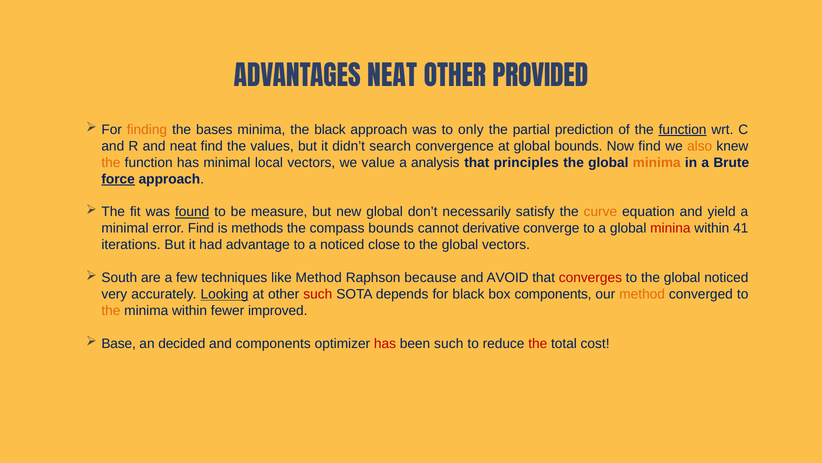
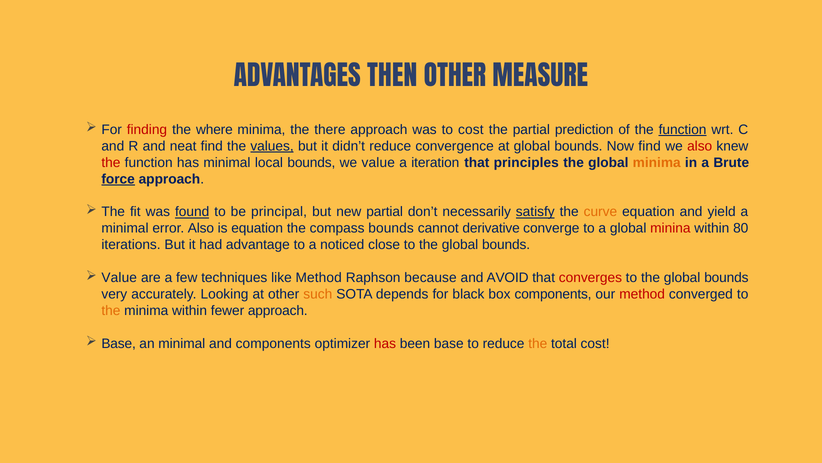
ADVANTAGES NEAT: NEAT -> THEN
PROVIDED: PROVIDED -> MEASURE
finding colour: orange -> red
bases: bases -> where
the black: black -> there
to only: only -> cost
values underline: none -> present
didn’t search: search -> reduce
also at (700, 146) colour: orange -> red
the at (111, 162) colour: orange -> red
local vectors: vectors -> bounds
analysis: analysis -> iteration
measure: measure -> principal
new global: global -> partial
satisfy underline: none -> present
error Find: Find -> Also
is methods: methods -> equation
41: 41 -> 80
vectors at (506, 245): vectors -> bounds
South at (119, 277): South -> Value
noticed at (726, 277): noticed -> bounds
Looking underline: present -> none
such at (318, 294) colour: red -> orange
method at (642, 294) colour: orange -> red
fewer improved: improved -> approach
an decided: decided -> minimal
been such: such -> base
the at (538, 343) colour: red -> orange
